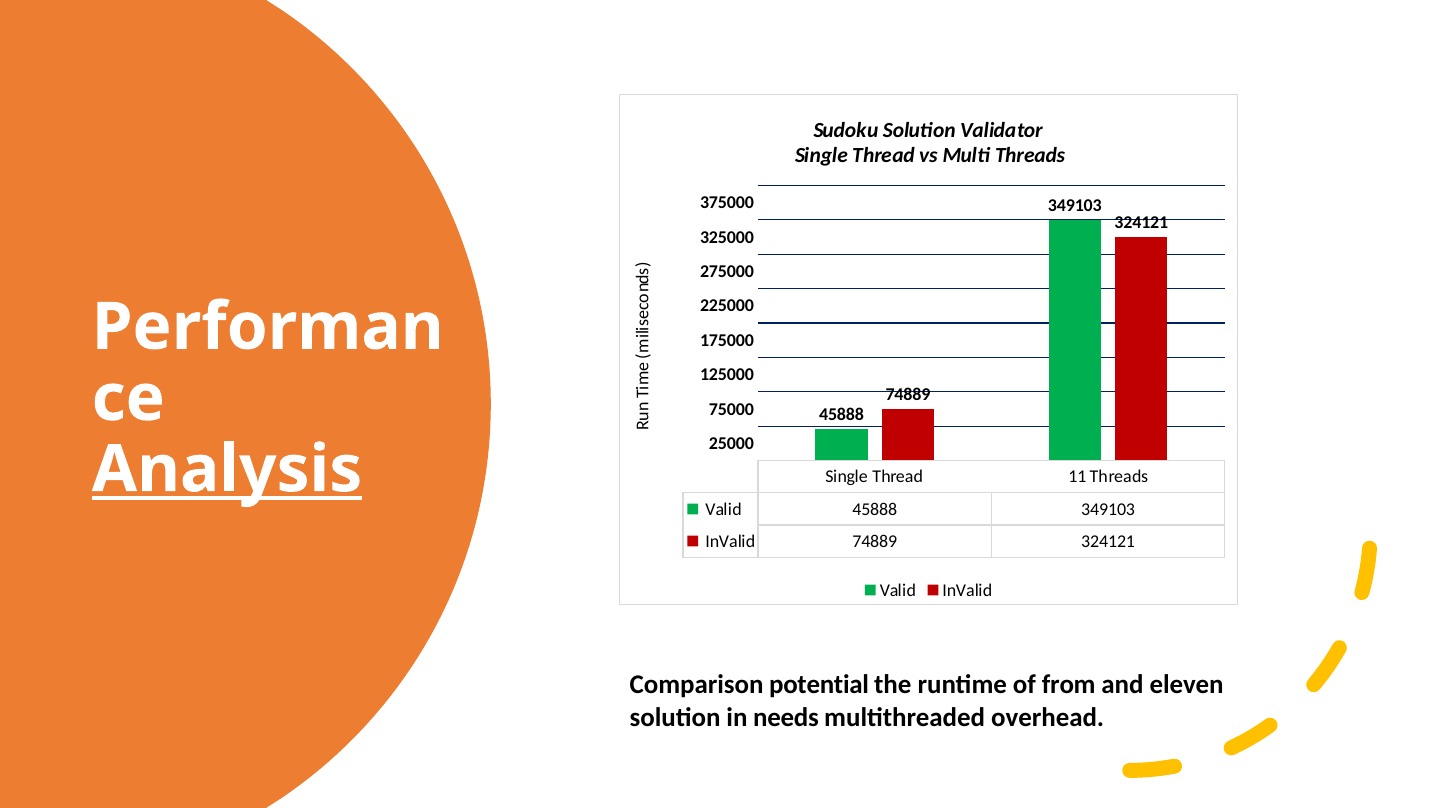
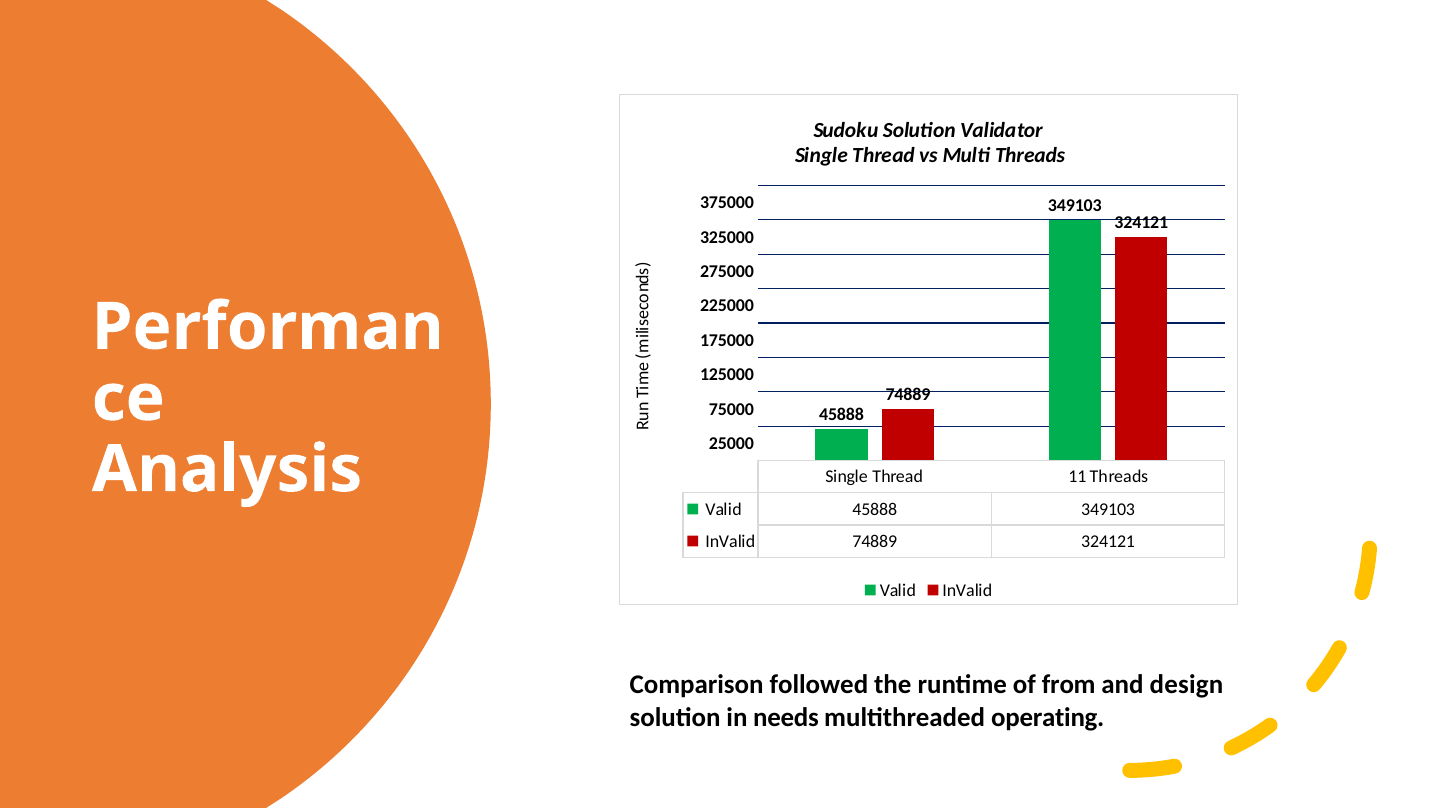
Analysis underline: present -> none
potential: potential -> followed
eleven: eleven -> design
overhead: overhead -> operating
